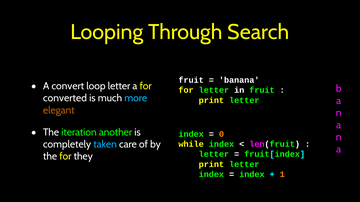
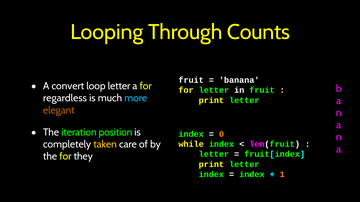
Search: Search -> Counts
converted: converted -> regardless
another: another -> position
taken colour: light blue -> yellow
